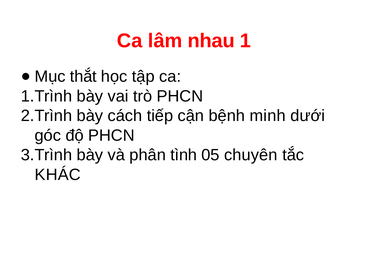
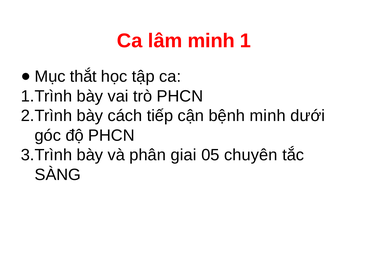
lâm nhau: nhau -> minh
tình: tình -> giai
KHÁC: KHÁC -> SÀNG
